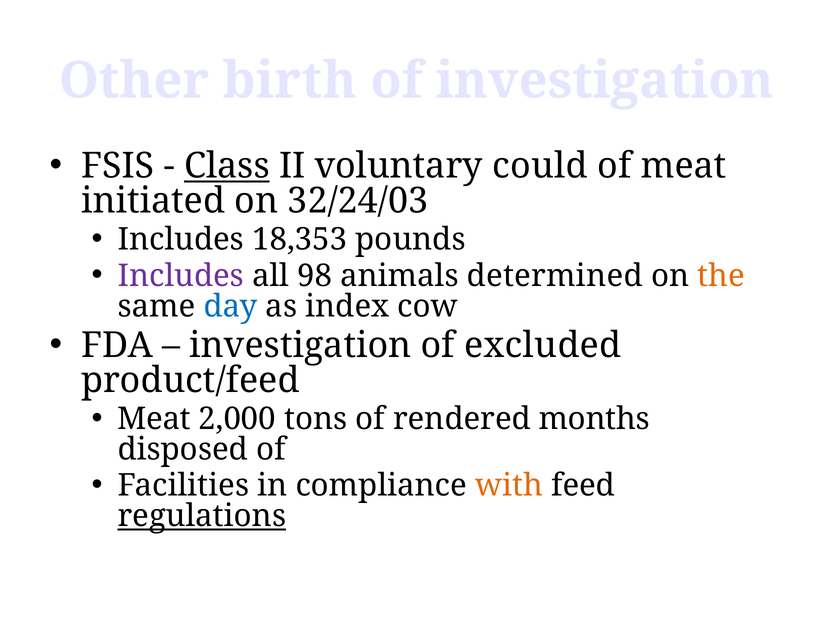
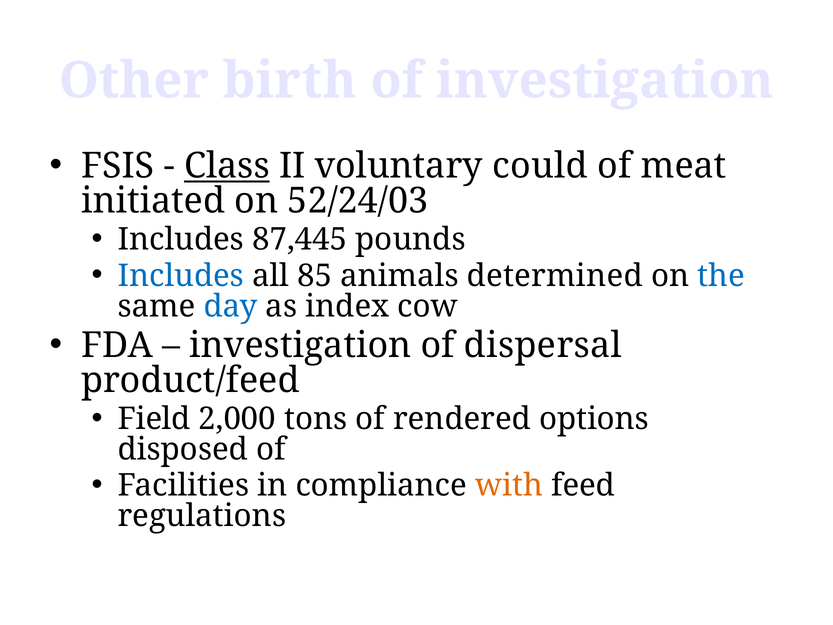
32/24/03: 32/24/03 -> 52/24/03
18,353: 18,353 -> 87,445
Includes at (181, 276) colour: purple -> blue
98: 98 -> 85
the colour: orange -> blue
excluded: excluded -> dispersal
Meat at (154, 419): Meat -> Field
months: months -> options
regulations underline: present -> none
